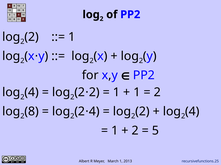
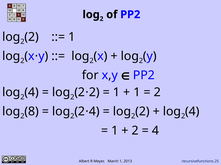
5 at (155, 131): 5 -> 4
